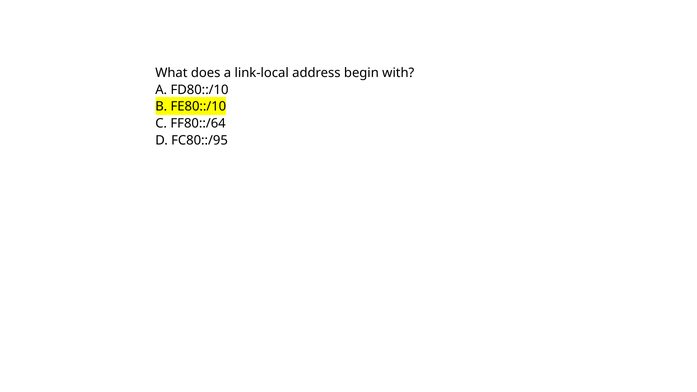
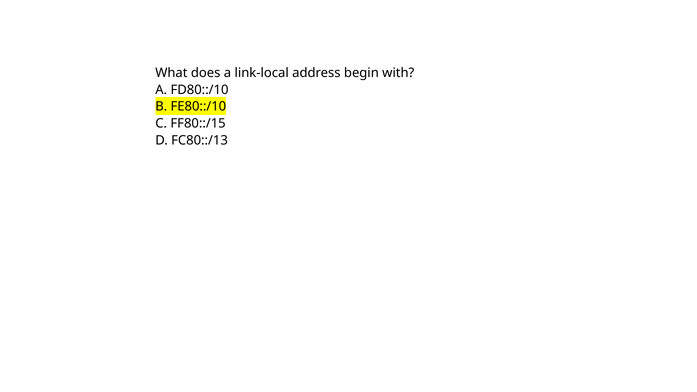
FF80::/64: FF80::/64 -> FF80::/15
FC80::/95: FC80::/95 -> FC80::/13
